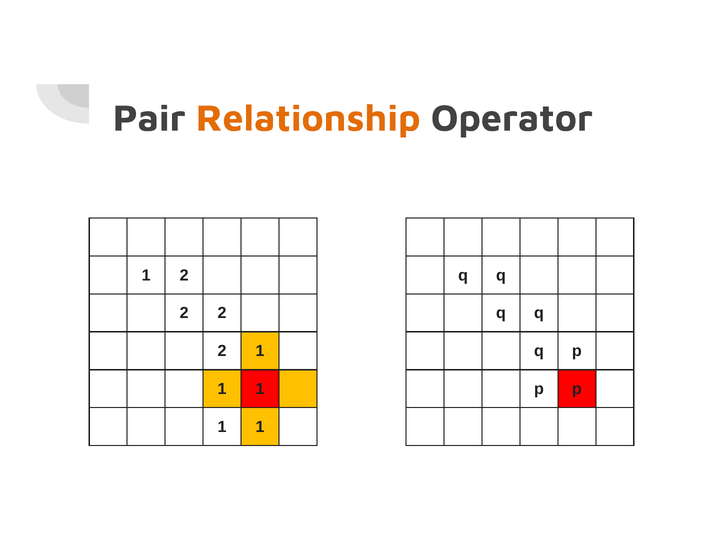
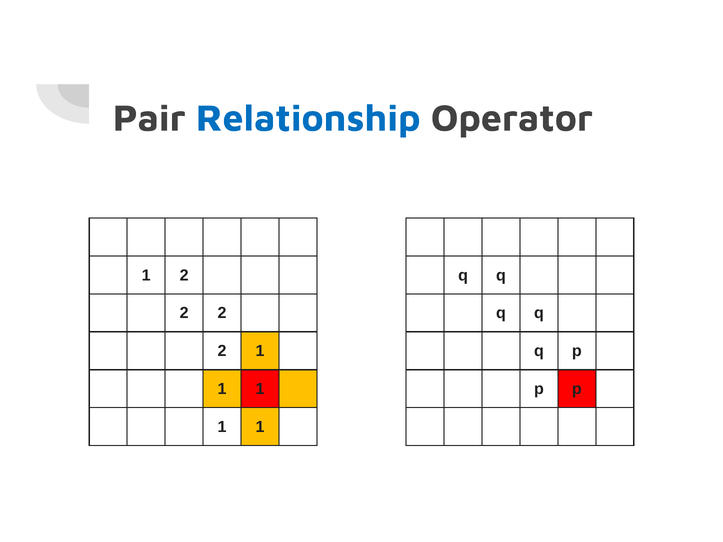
Relationship colour: orange -> blue
